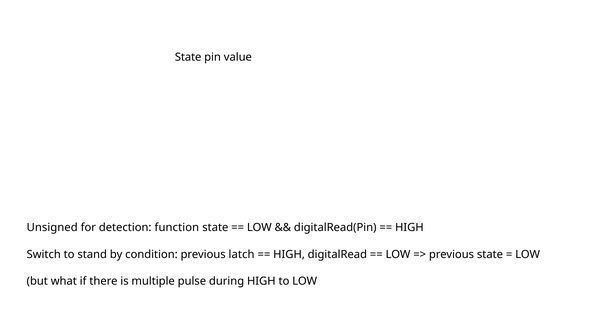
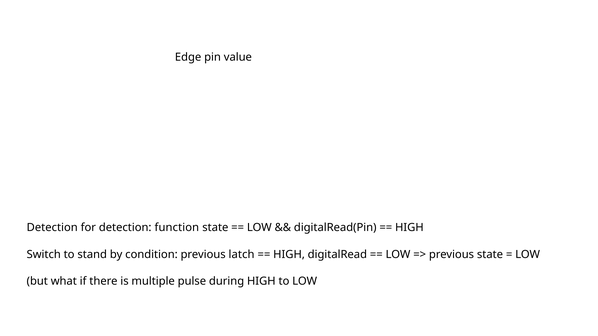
State at (188, 57): State -> Edge
Unsigned at (52, 228): Unsigned -> Detection
